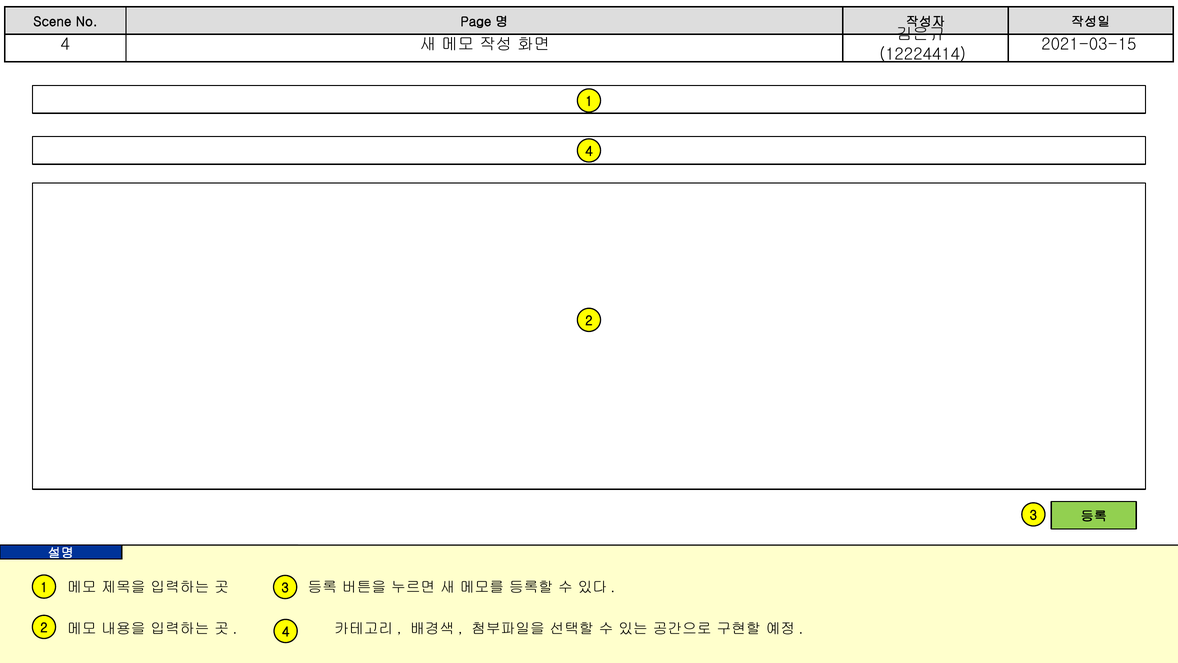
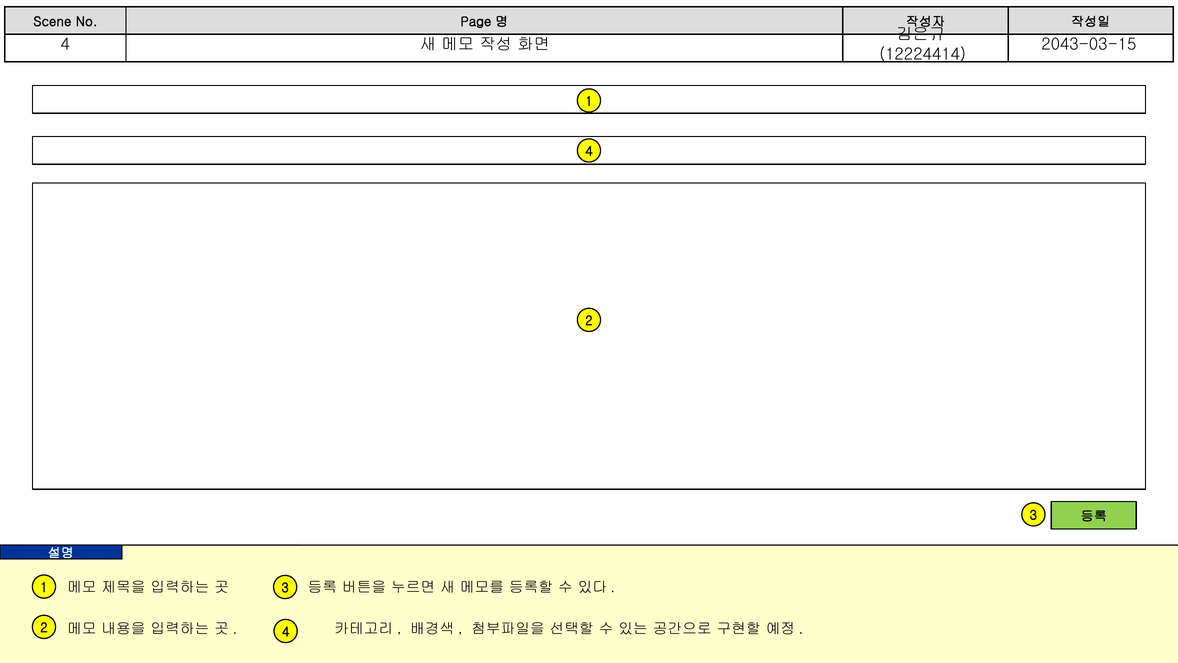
2021-03-15: 2021-03-15 -> 2043-03-15
